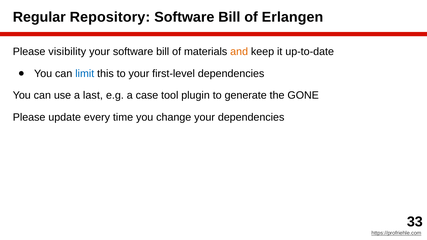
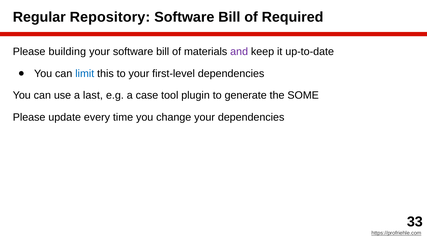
Erlangen: Erlangen -> Required
visibility: visibility -> building
and colour: orange -> purple
GONE: GONE -> SOME
